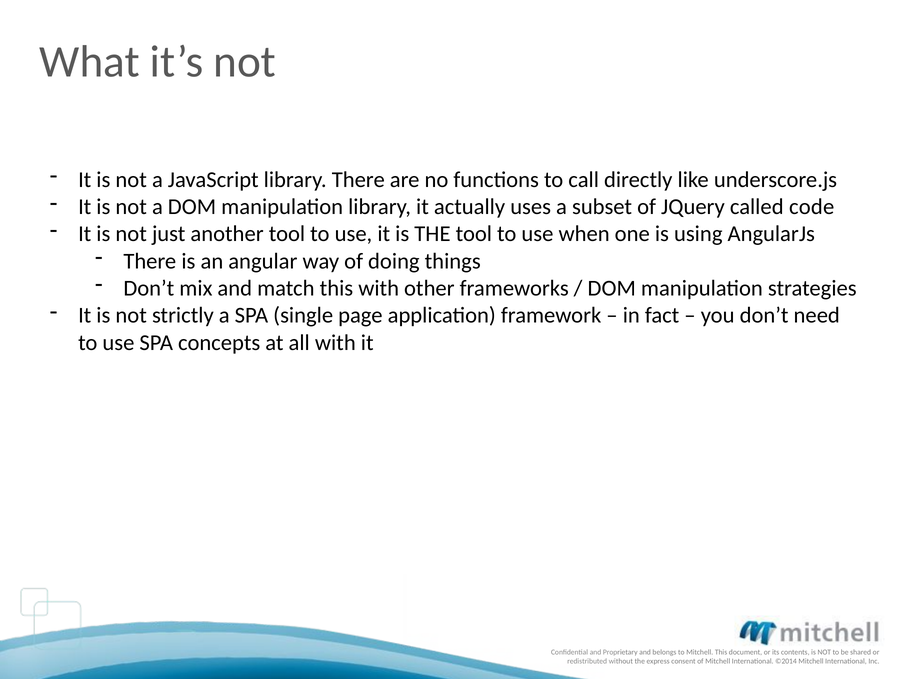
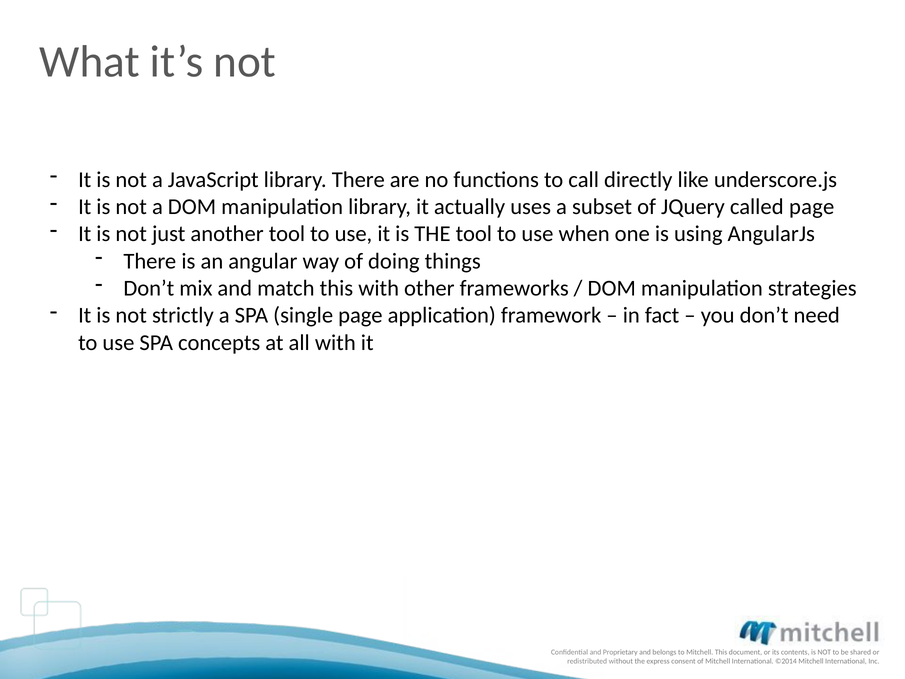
called code: code -> page
